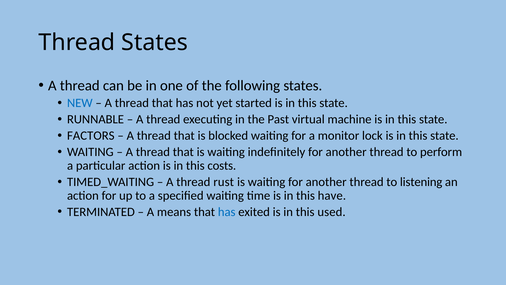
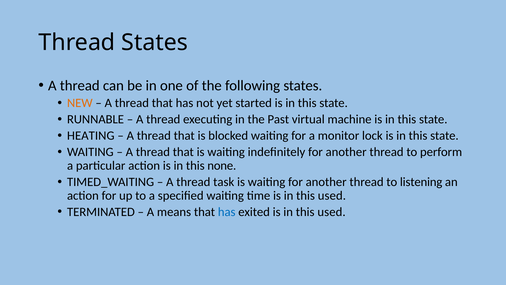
NEW colour: blue -> orange
FACTORS: FACTORS -> HEATING
costs: costs -> none
rust: rust -> task
have at (332, 195): have -> used
